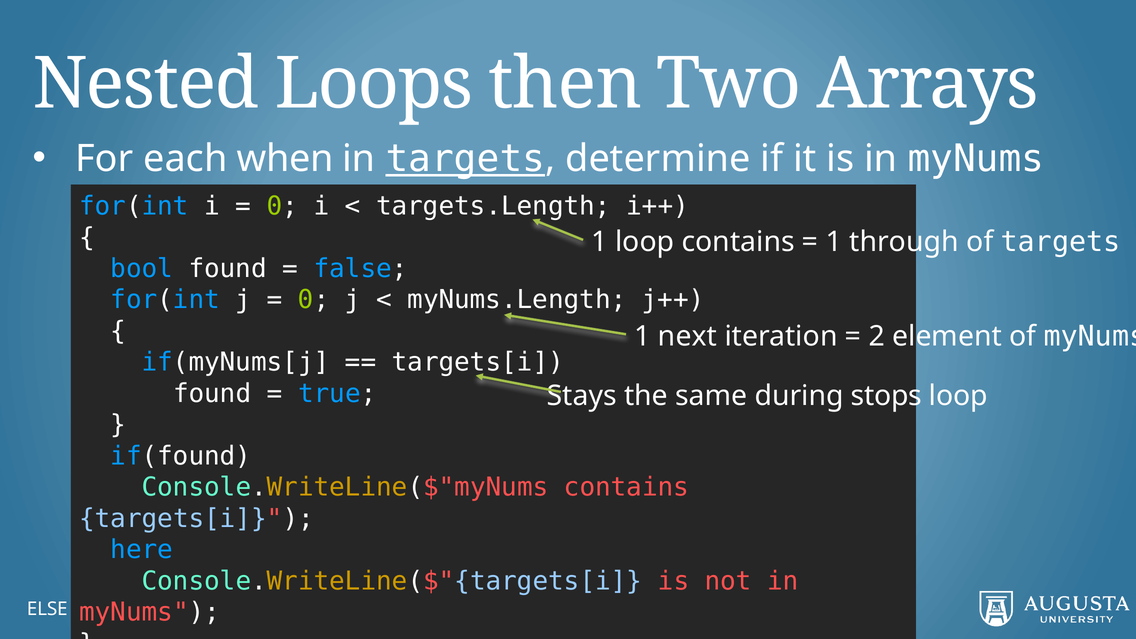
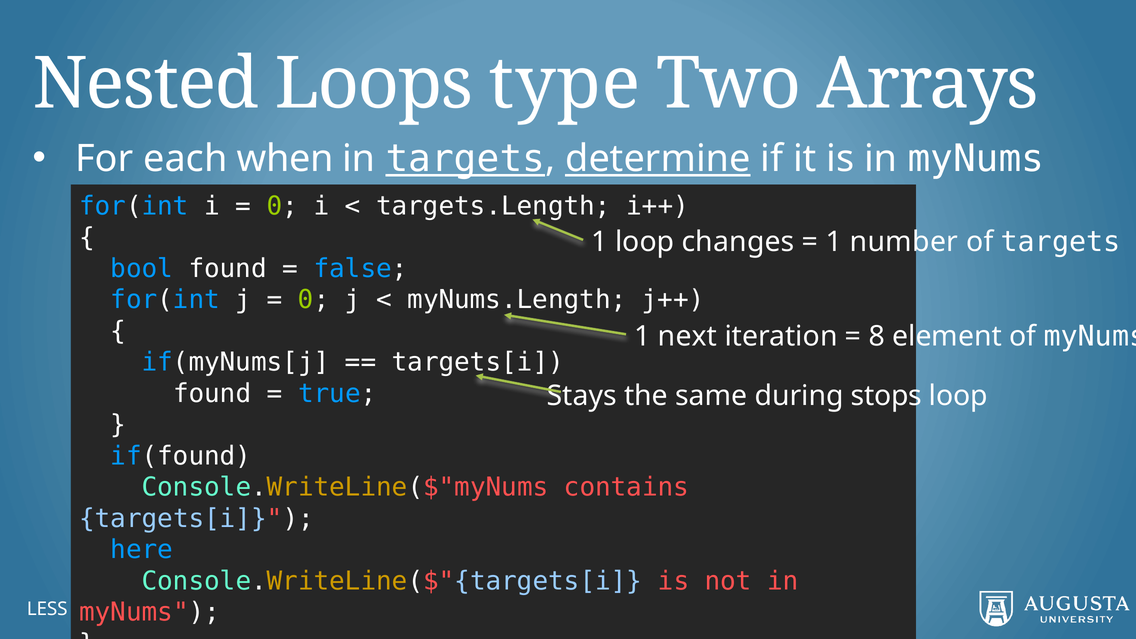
then: then -> type
determine underline: none -> present
loop contains: contains -> changes
through: through -> number
2: 2 -> 8
ELSE: ELSE -> LESS
